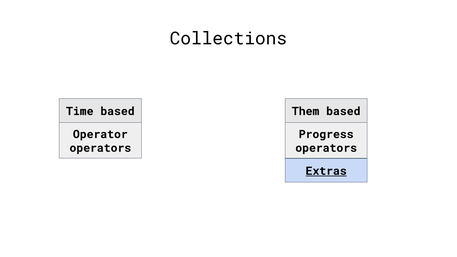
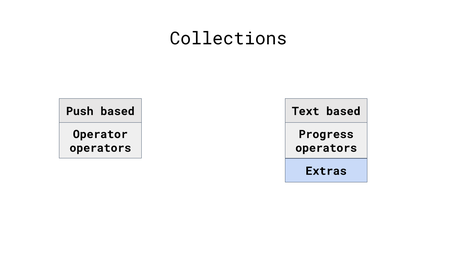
Time: Time -> Push
Them: Them -> Text
Extras underline: present -> none
